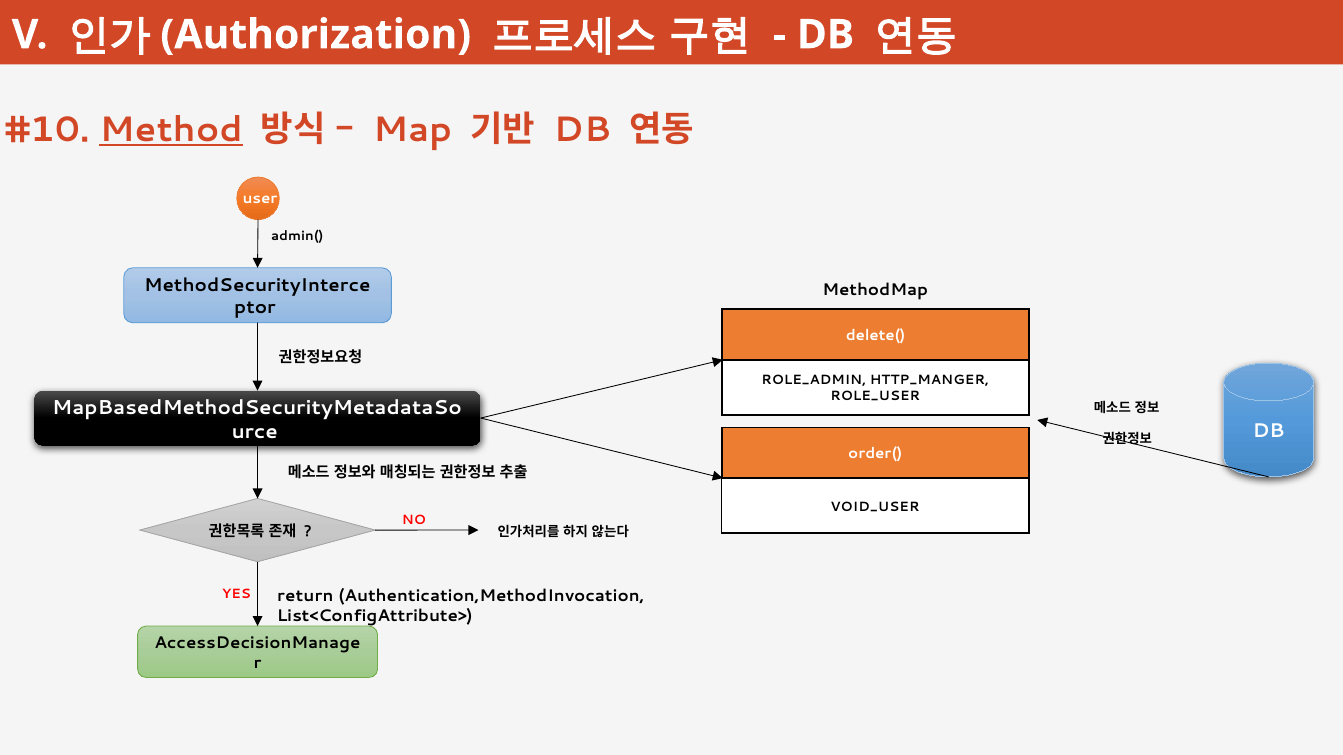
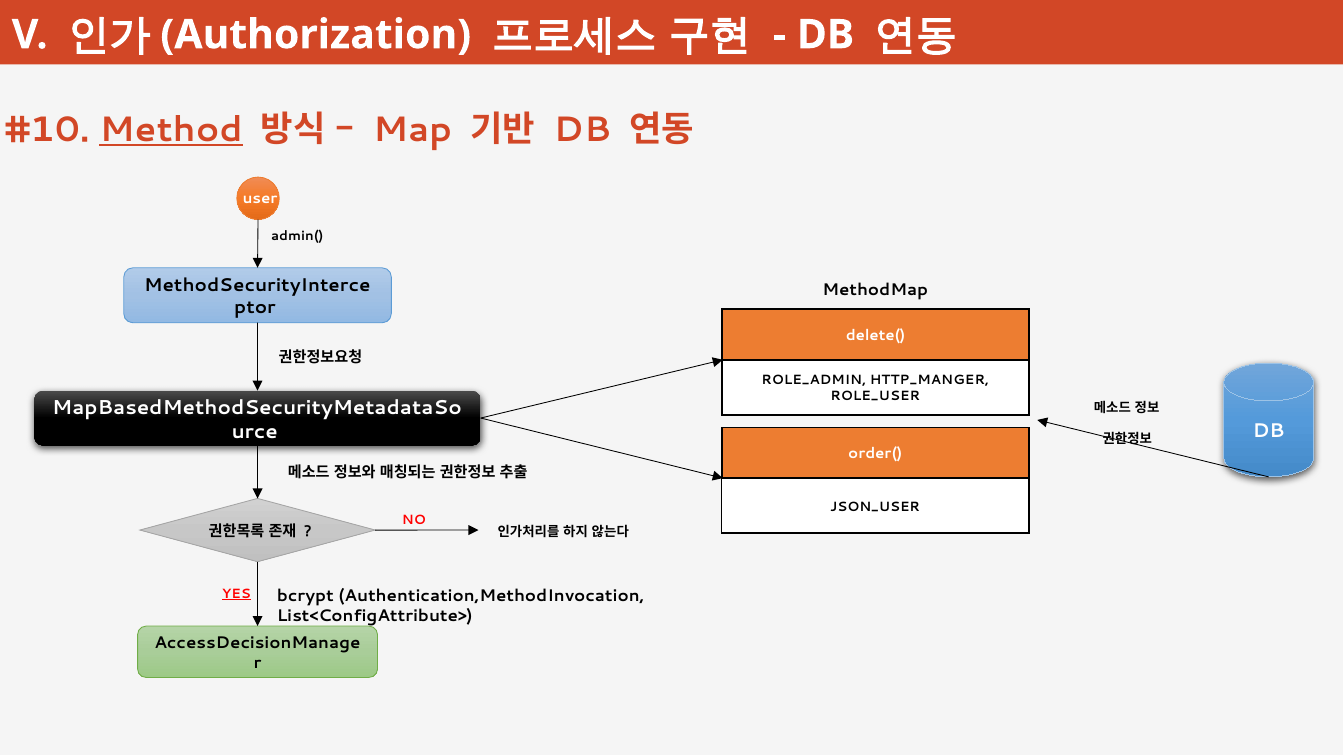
VOID_USER: VOID_USER -> JSON_USER
YES underline: none -> present
return: return -> bcrypt
